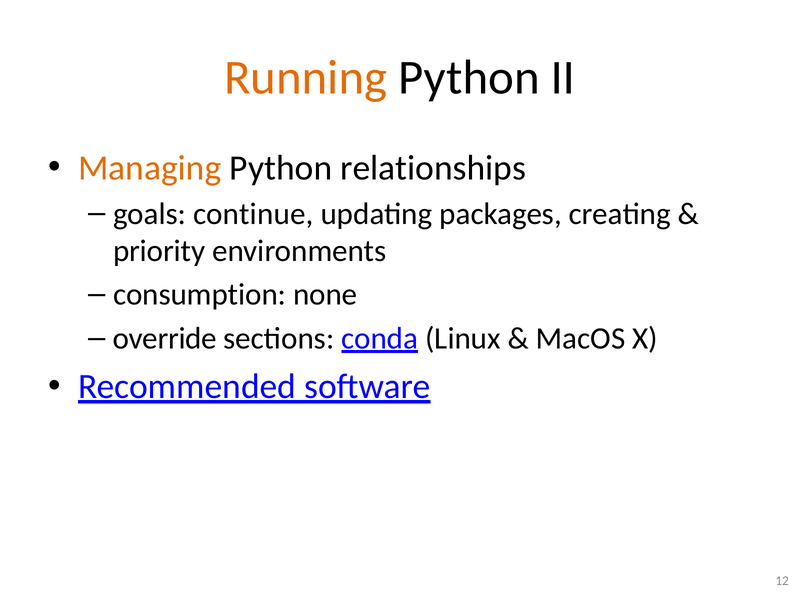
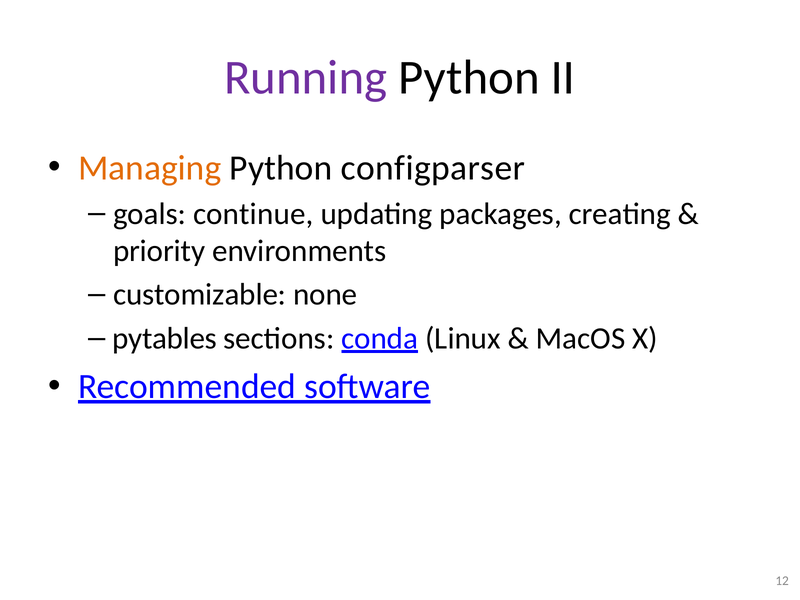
Running colour: orange -> purple
relationships: relationships -> configparser
consumption: consumption -> customizable
override: override -> pytables
